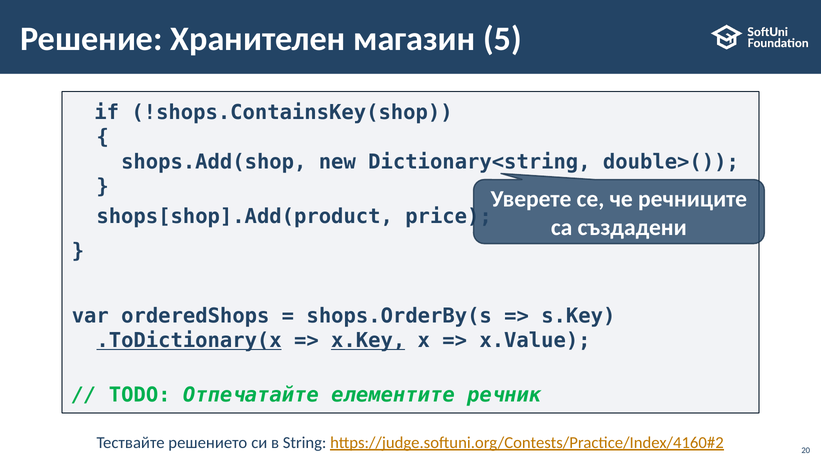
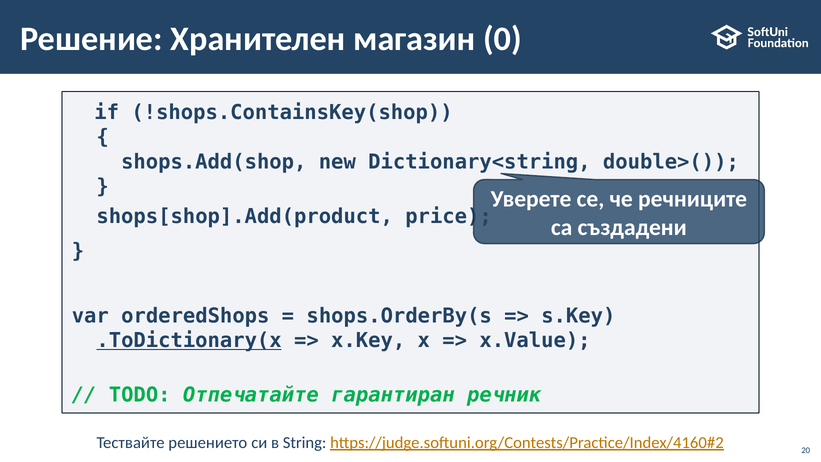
5: 5 -> 0
x.Key underline: present -> none
елементите: елементите -> гарантиран
